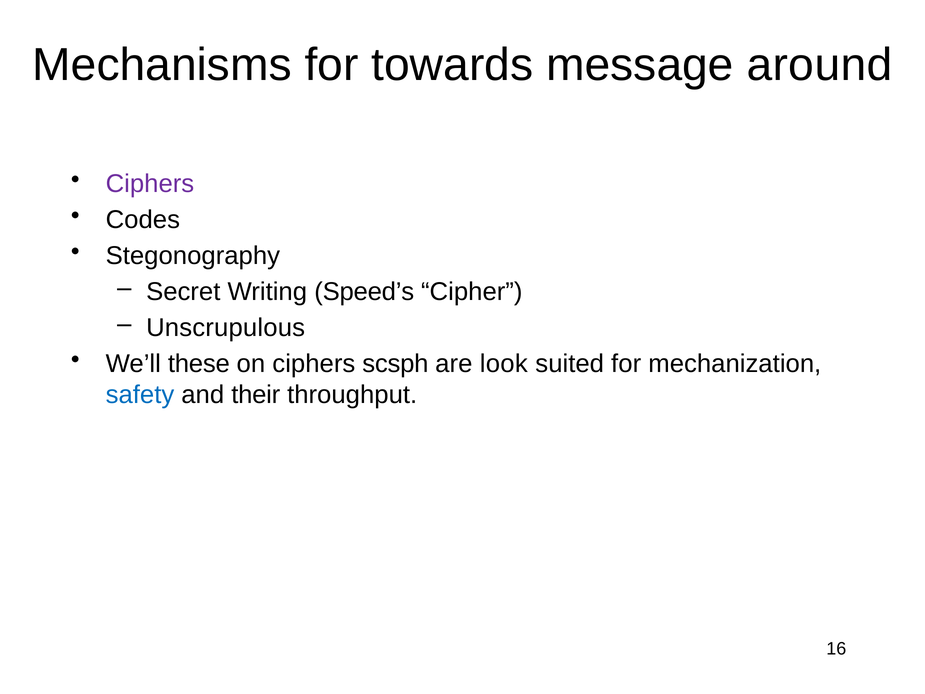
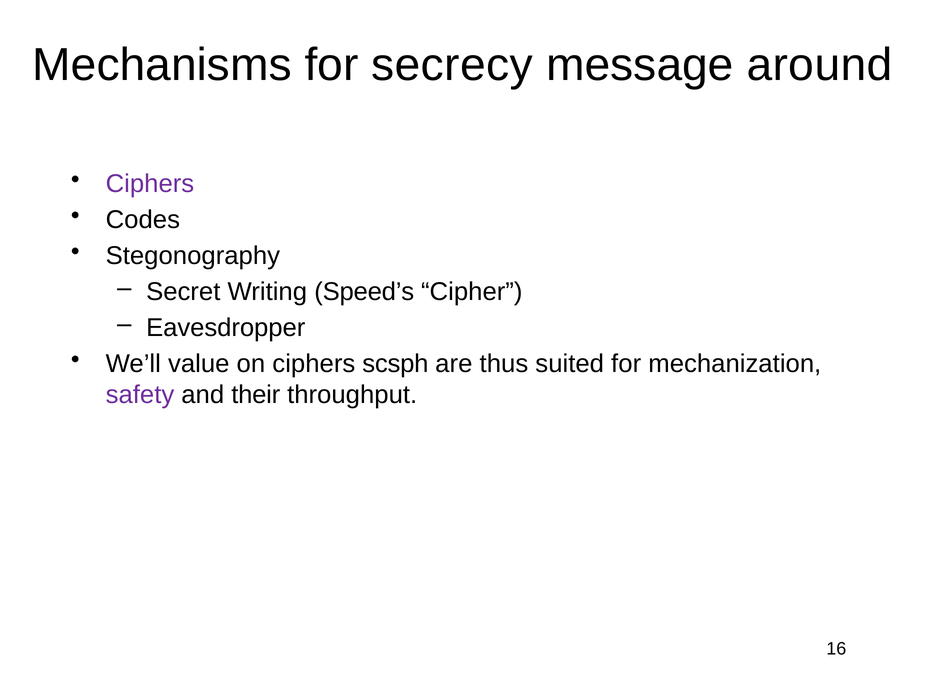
towards: towards -> secrecy
Unscrupulous: Unscrupulous -> Eavesdropper
these: these -> value
look: look -> thus
safety colour: blue -> purple
